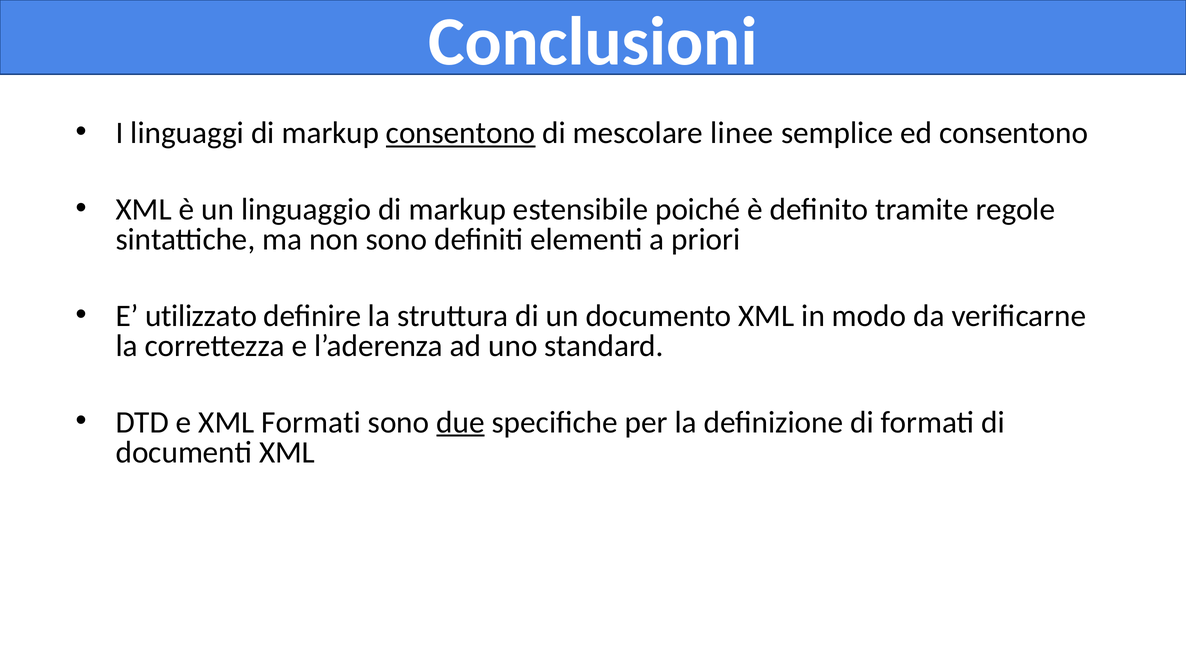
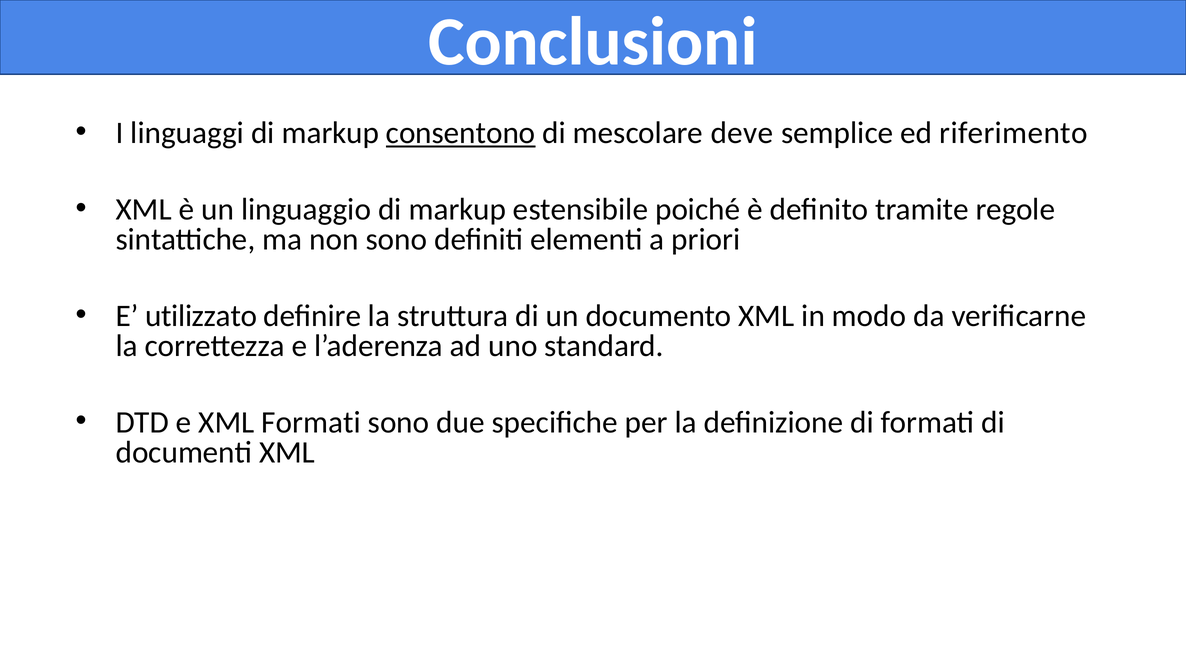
linee: linee -> deve
ed consentono: consentono -> riferimento
due underline: present -> none
